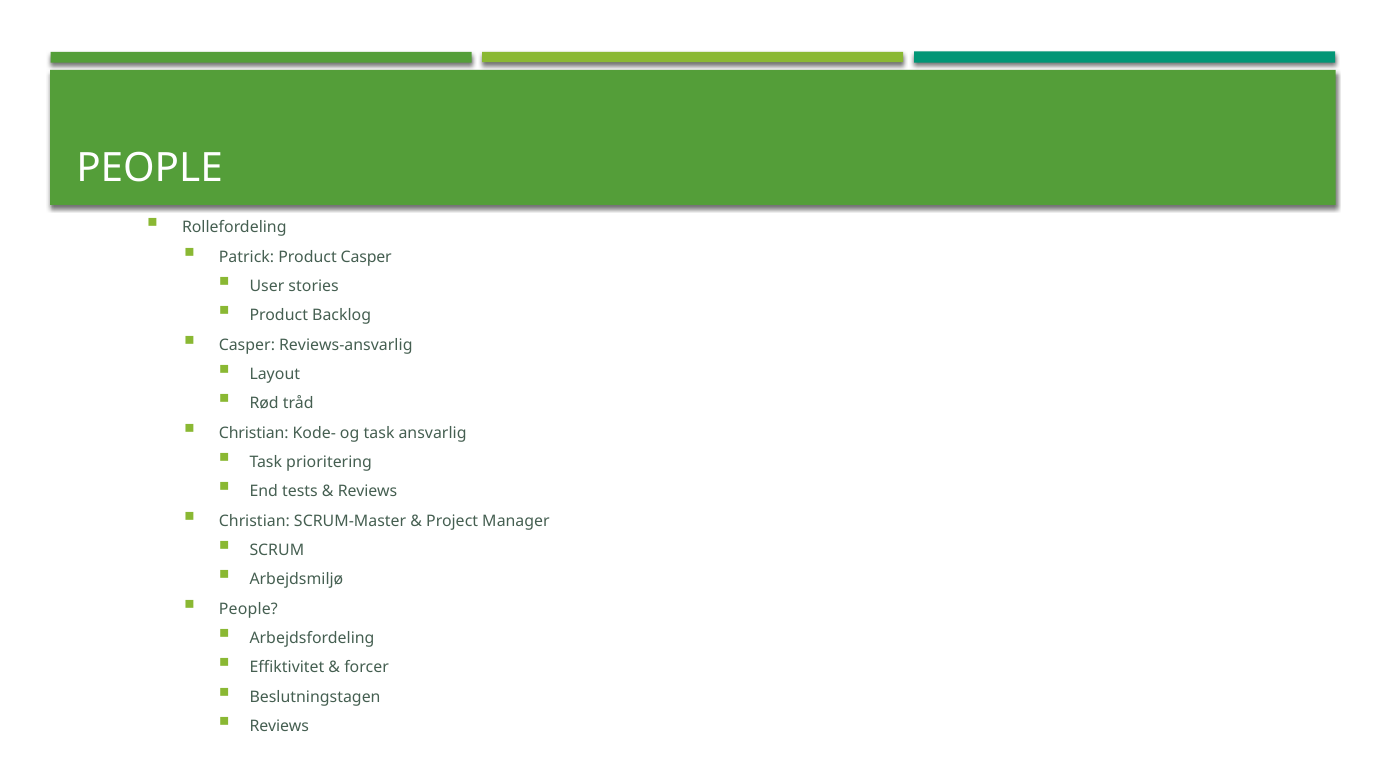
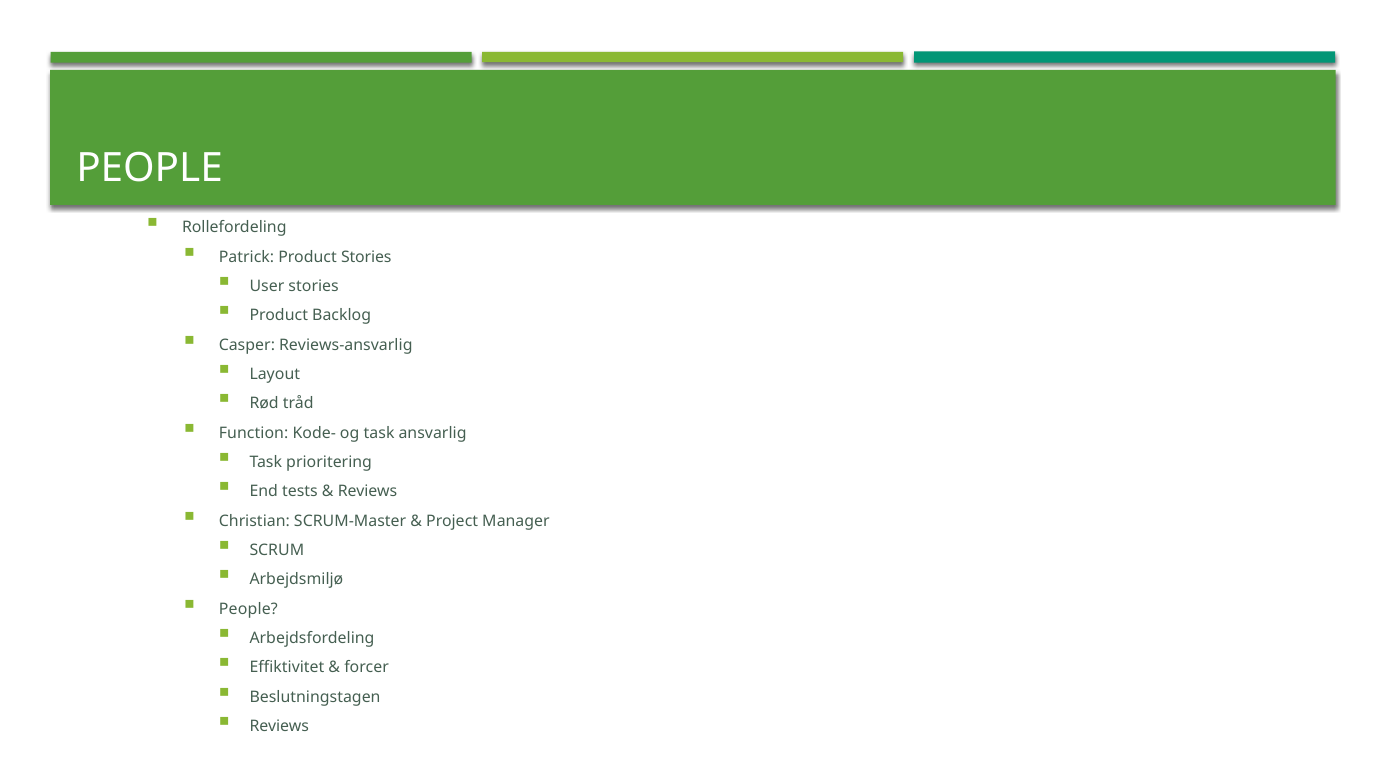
Product Casper: Casper -> Stories
Christian at (254, 433): Christian -> Function
